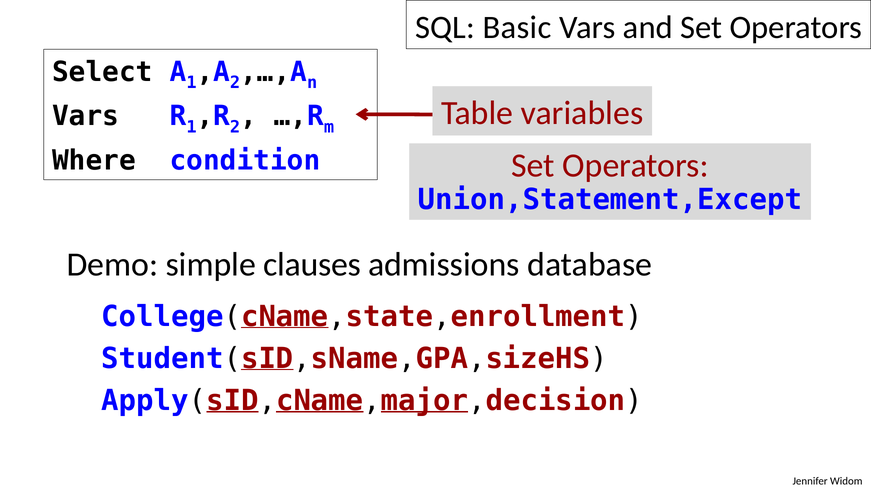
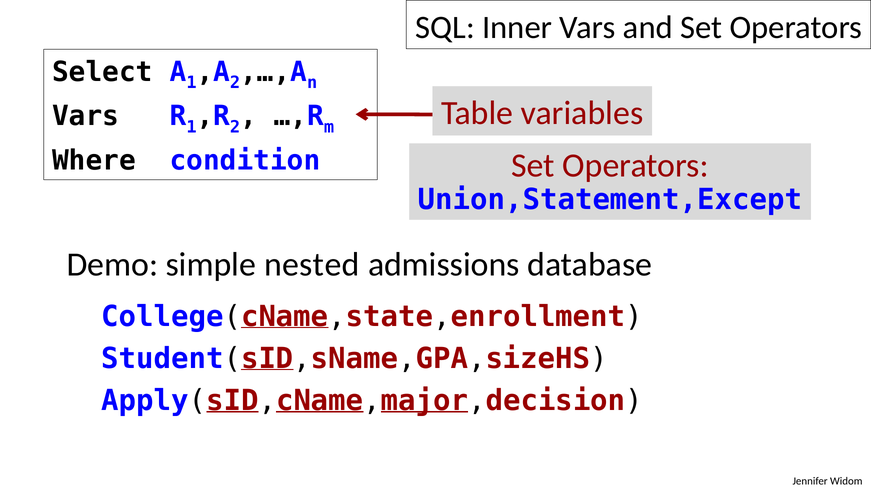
Basic: Basic -> Inner
clauses: clauses -> nested
